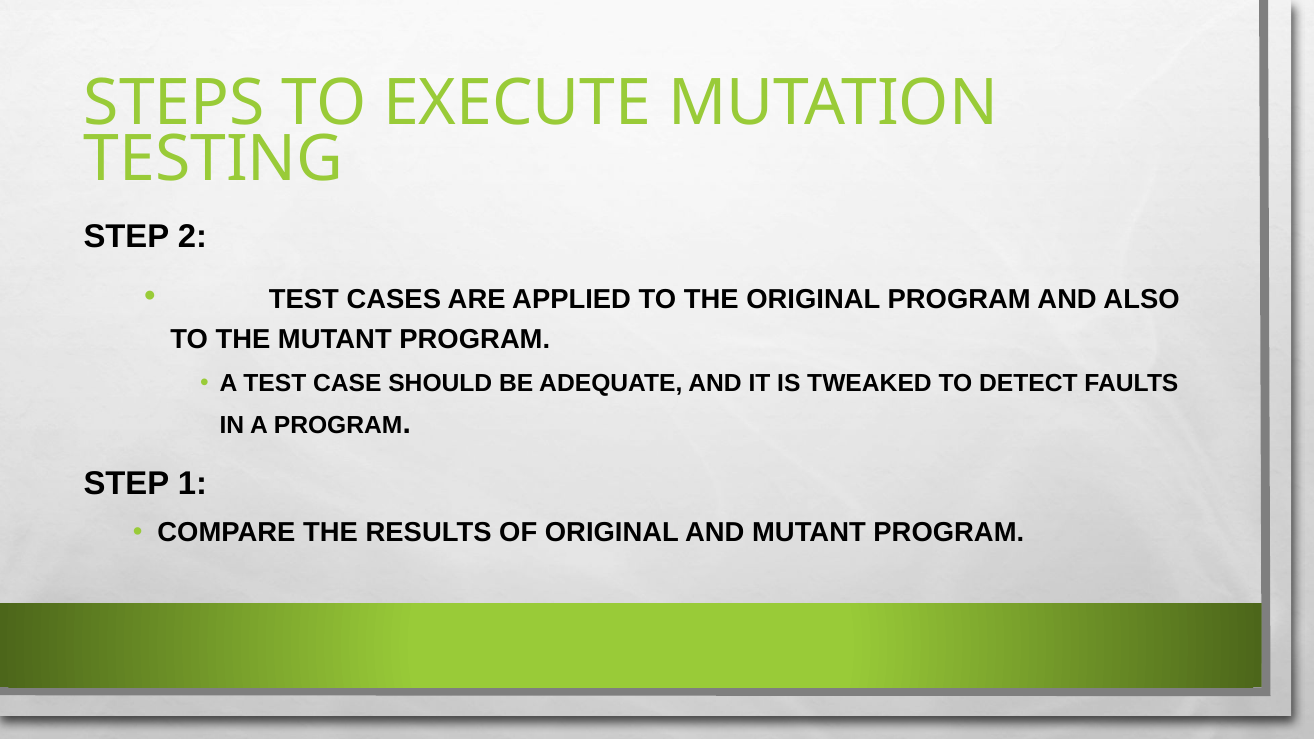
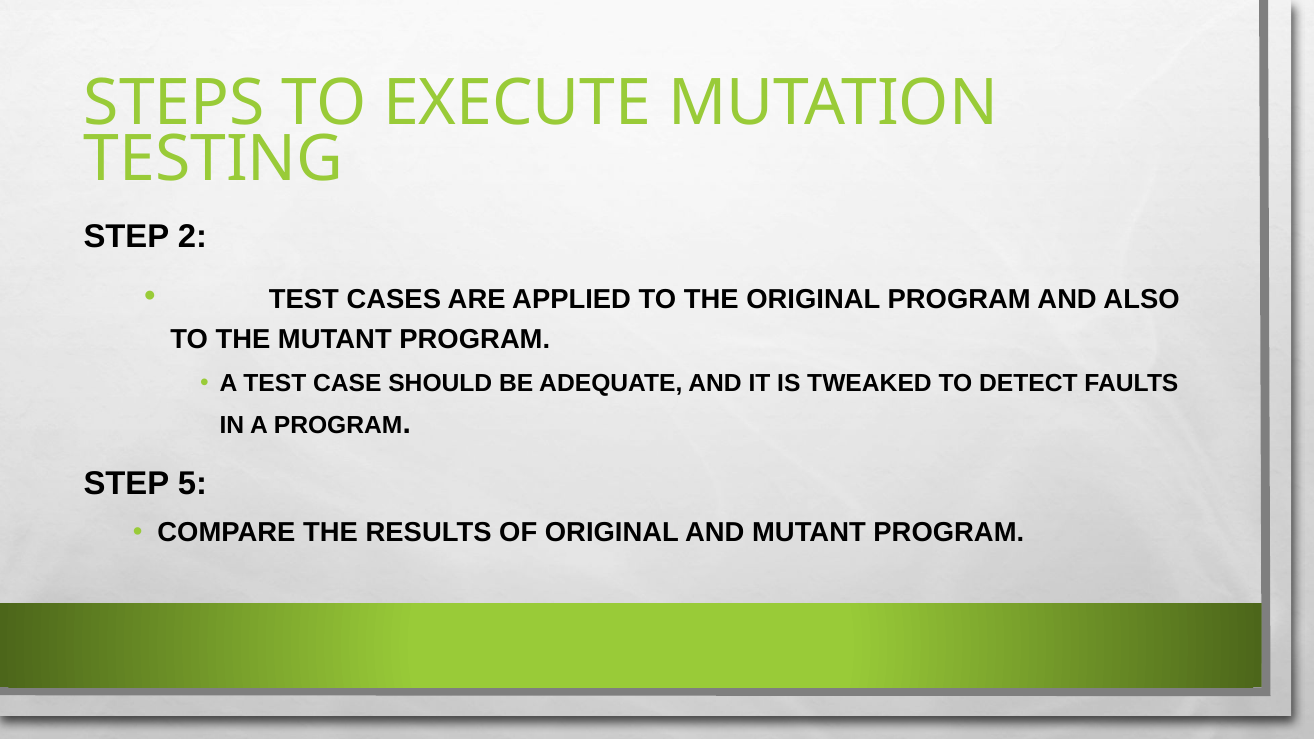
1: 1 -> 5
